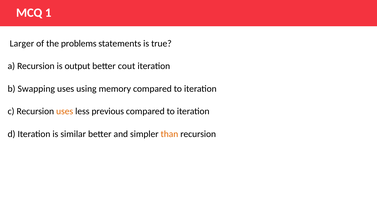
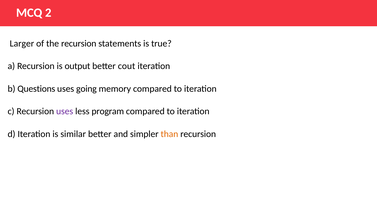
1: 1 -> 2
the problems: problems -> recursion
Swapping: Swapping -> Questions
using: using -> going
uses at (65, 111) colour: orange -> purple
previous: previous -> program
